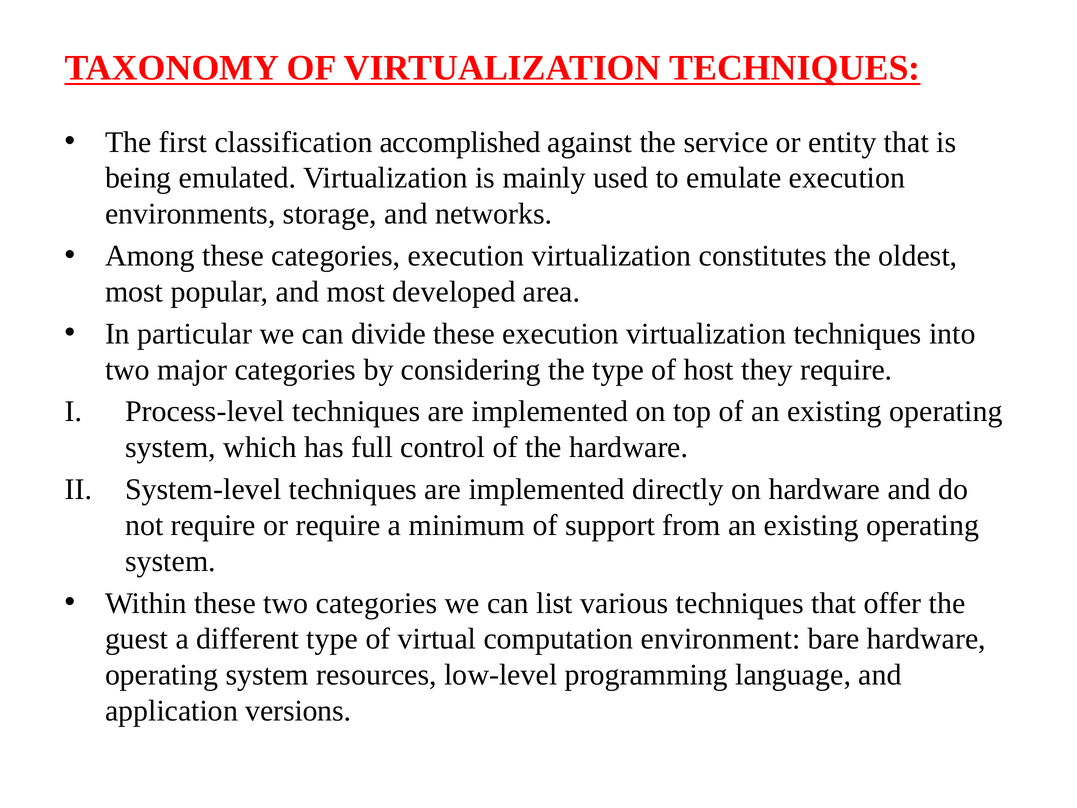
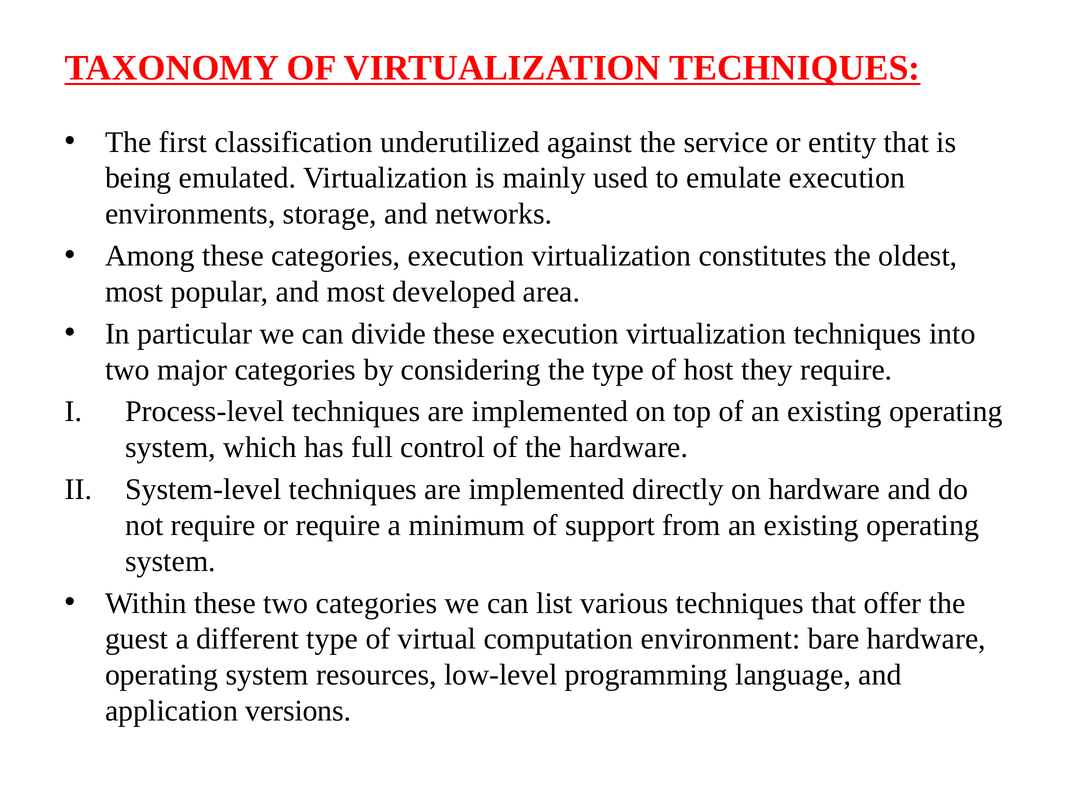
accomplished: accomplished -> underutilized
